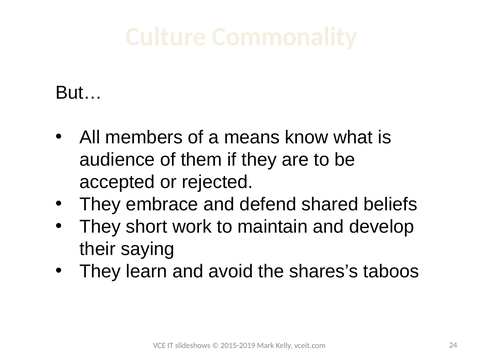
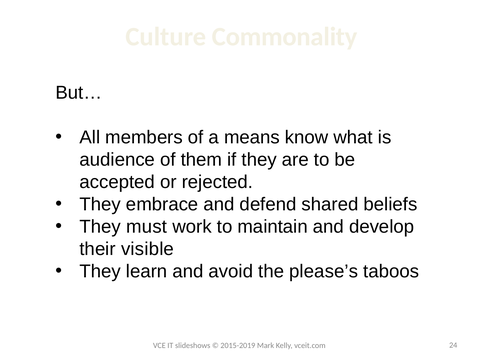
short: short -> must
saying: saying -> visible
shares’s: shares’s -> please’s
